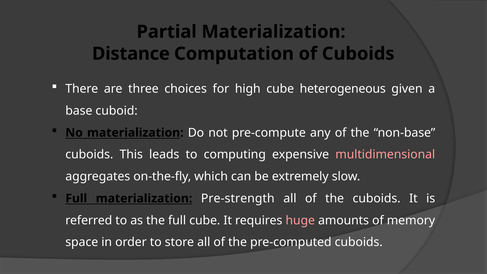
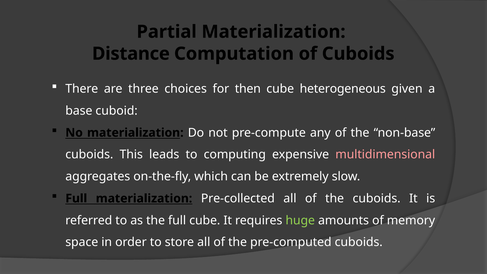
high: high -> then
Pre-strength: Pre-strength -> Pre-collected
huge colour: pink -> light green
